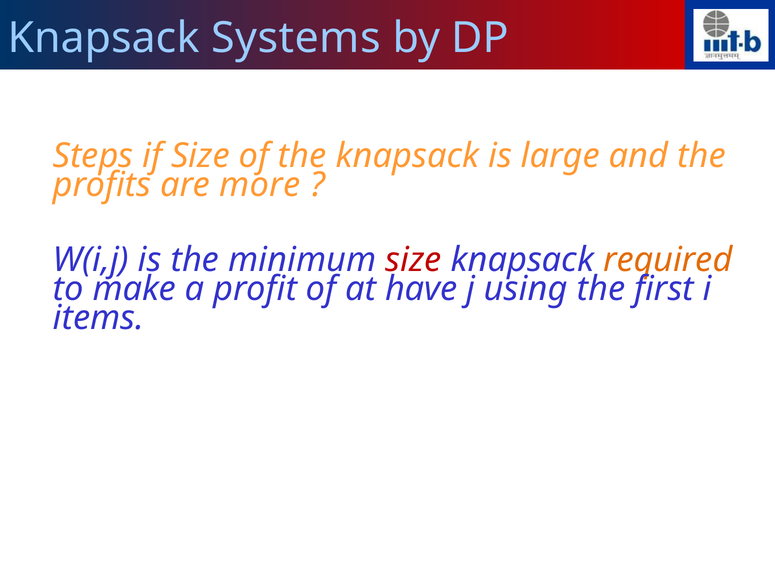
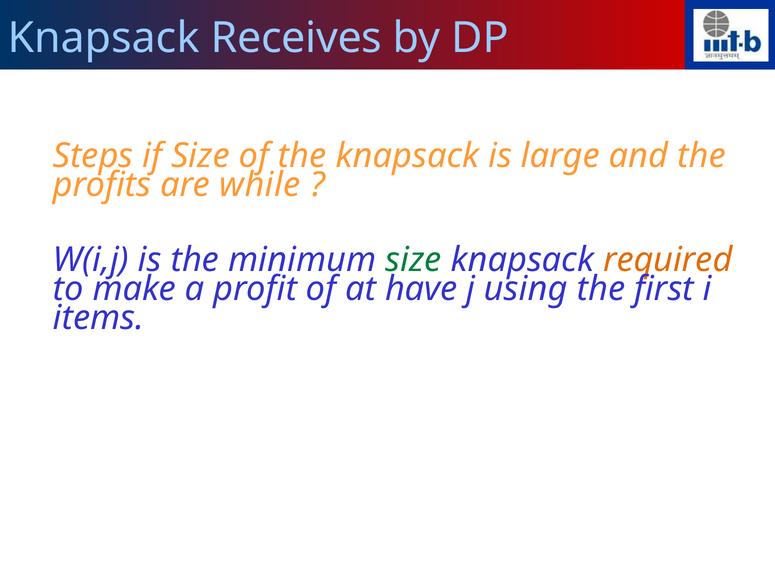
Systems: Systems -> Receives
more: more -> while
size at (413, 260) colour: red -> green
